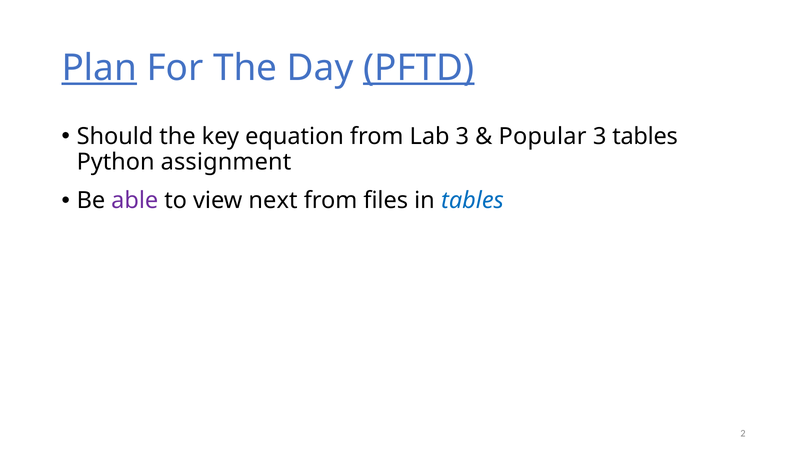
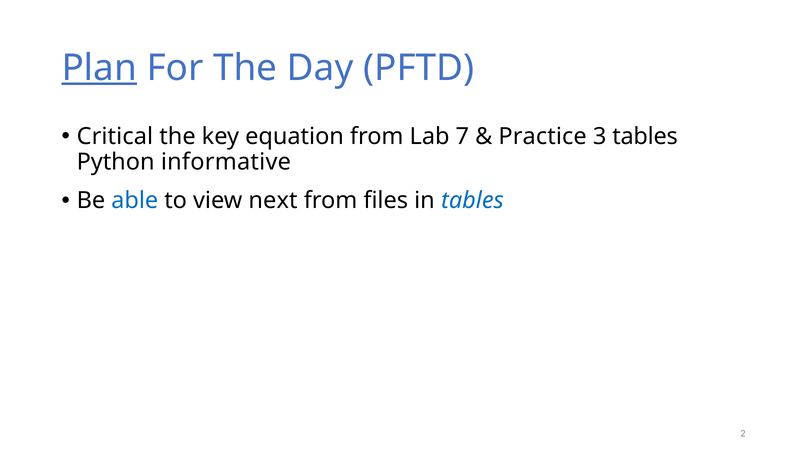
PFTD underline: present -> none
Should: Should -> Critical
Lab 3: 3 -> 7
Popular: Popular -> Practice
assignment: assignment -> informative
able colour: purple -> blue
